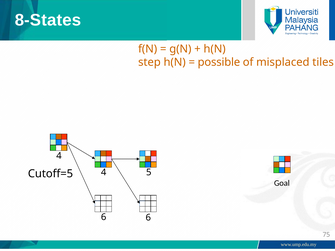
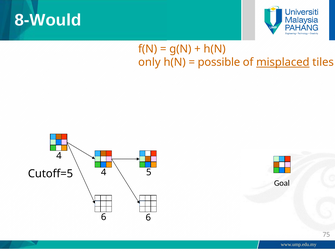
8-States: 8-States -> 8-Would
step: step -> only
misplaced underline: none -> present
